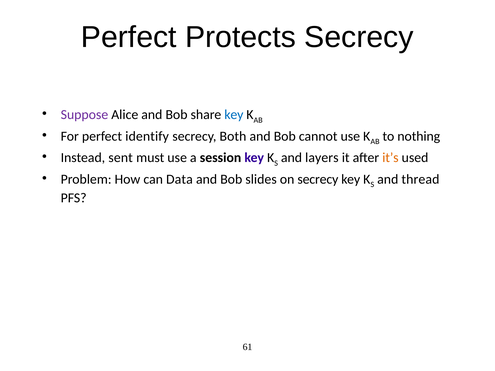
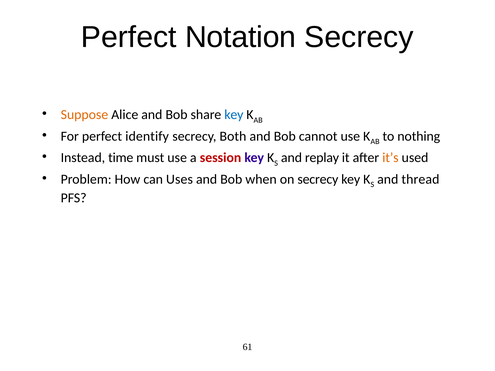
Protects: Protects -> Notation
Suppose colour: purple -> orange
sent: sent -> time
session colour: black -> red
layers: layers -> replay
Data: Data -> Uses
slides: slides -> when
